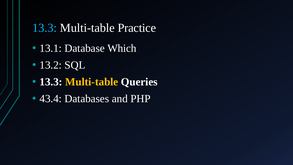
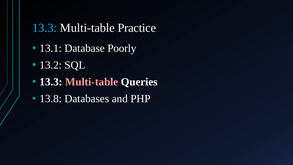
Which: Which -> Poorly
Multi-table at (92, 82) colour: yellow -> pink
43.4: 43.4 -> 13.8
